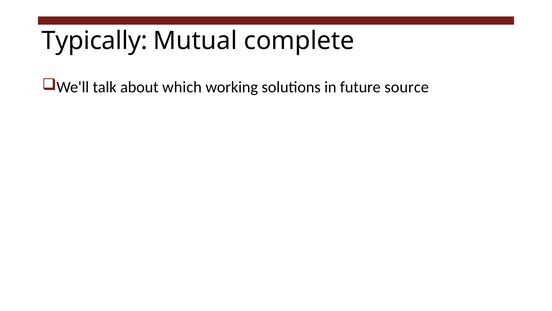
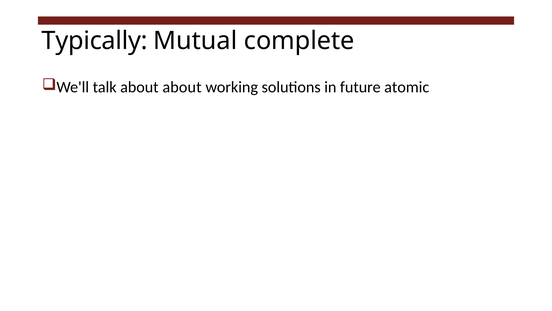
about which: which -> about
source: source -> atomic
